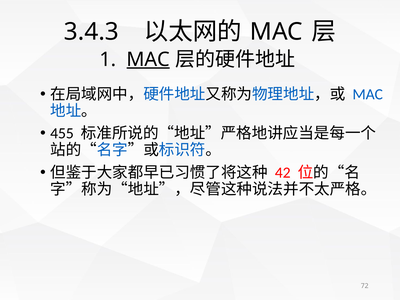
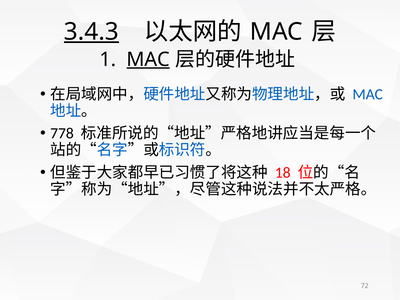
3.4.3 underline: none -> present
455: 455 -> 778
42: 42 -> 18
